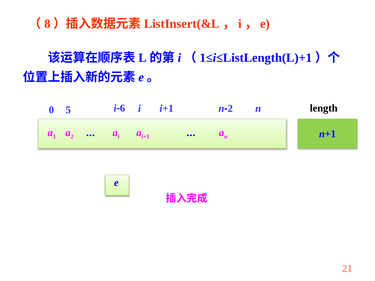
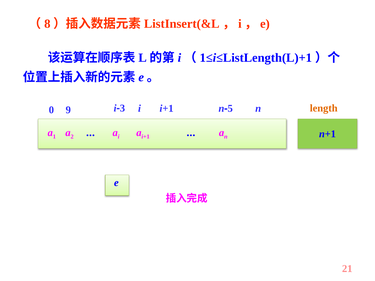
length colour: black -> orange
5: 5 -> 9
6: 6 -> 3
2 at (230, 108): 2 -> 5
